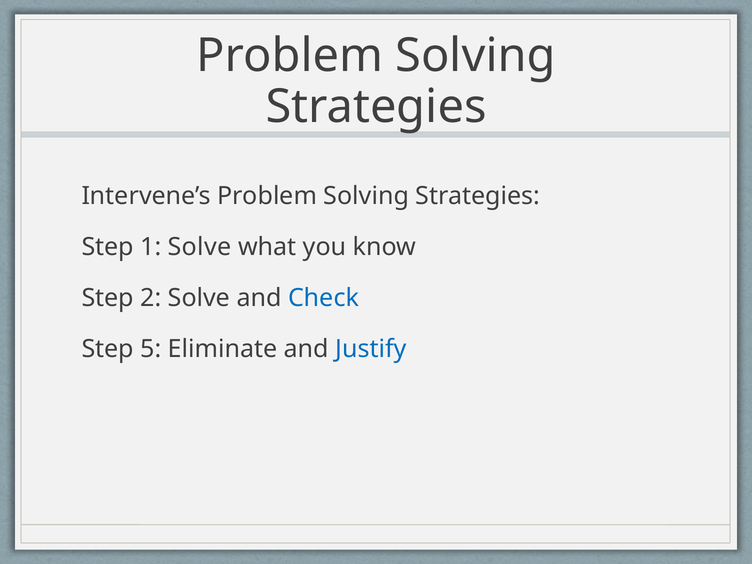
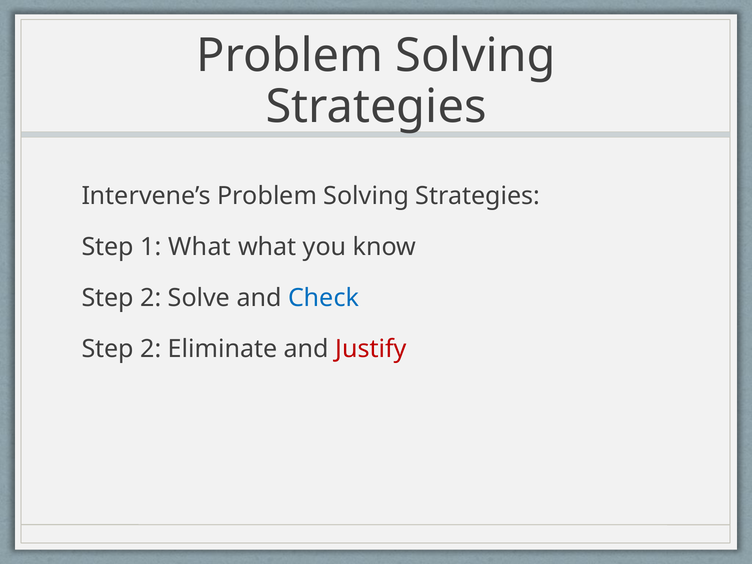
1 Solve: Solve -> What
5 at (151, 349): 5 -> 2
Justify colour: blue -> red
